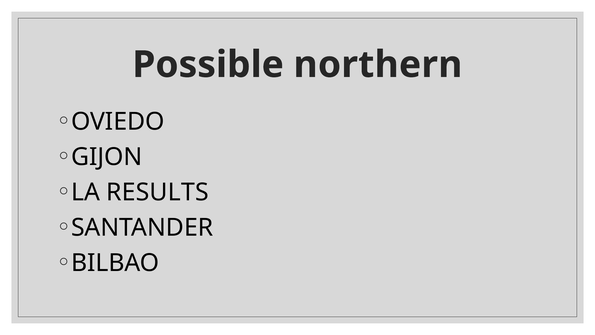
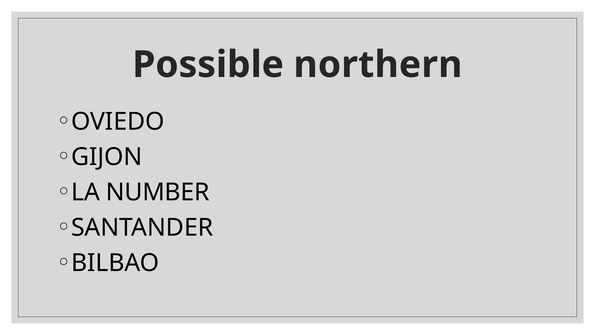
RESULTS: RESULTS -> NUMBER
